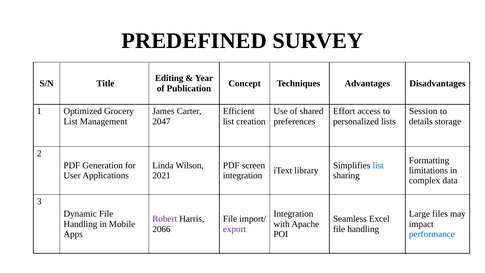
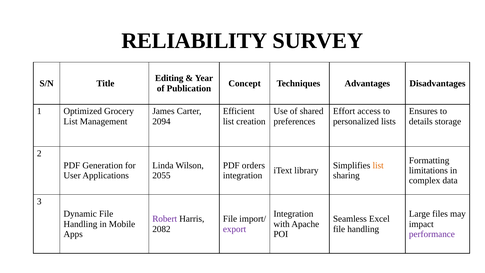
PREDEFINED: PREDEFINED -> RELIABILITY
Session: Session -> Ensures
2047: 2047 -> 2094
screen: screen -> orders
list at (378, 165) colour: blue -> orange
2021: 2021 -> 2055
2066: 2066 -> 2082
performance colour: blue -> purple
